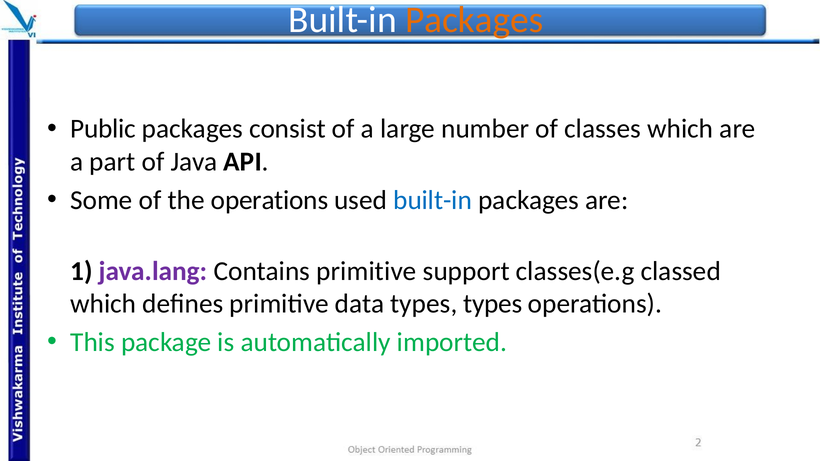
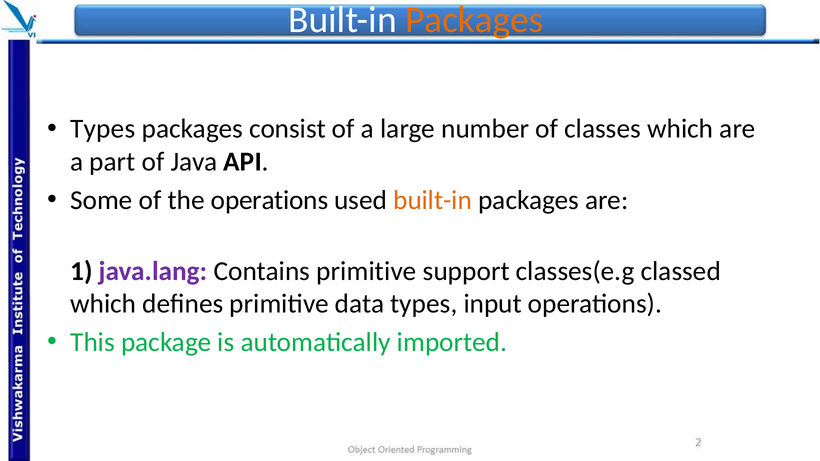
Public at (103, 129): Public -> Types
built-in at (433, 200) colour: blue -> orange
types types: types -> input
